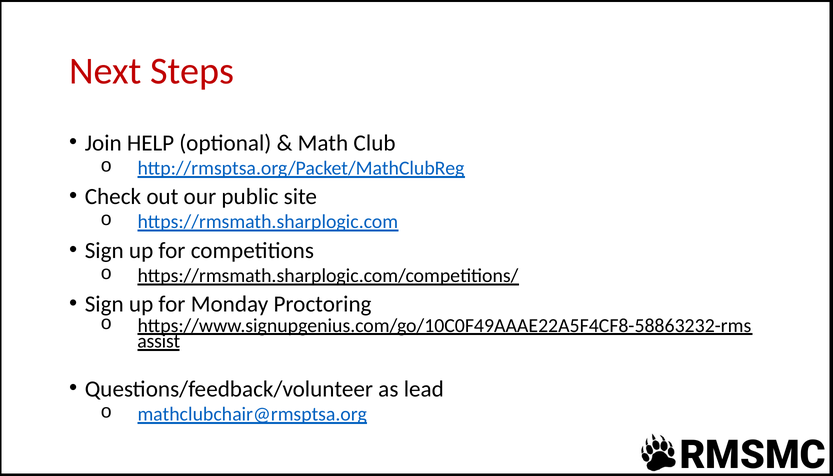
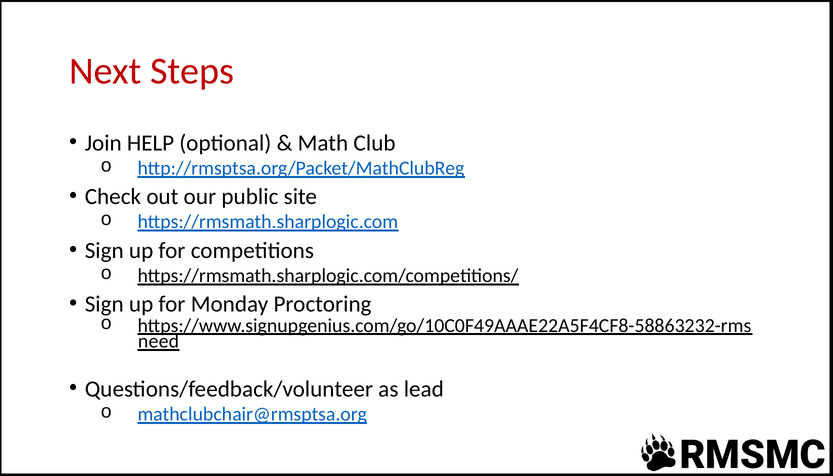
assist: assist -> need
